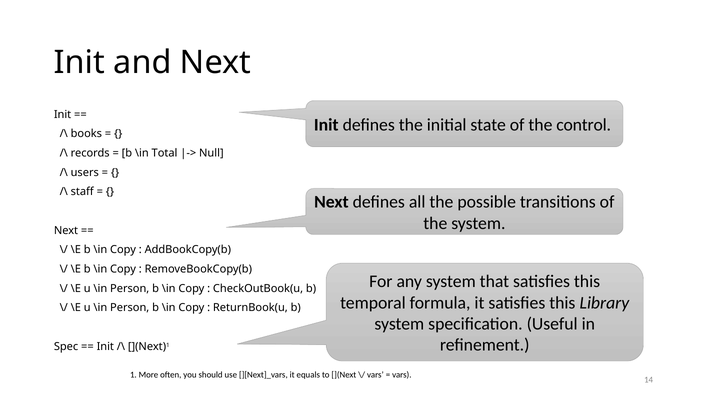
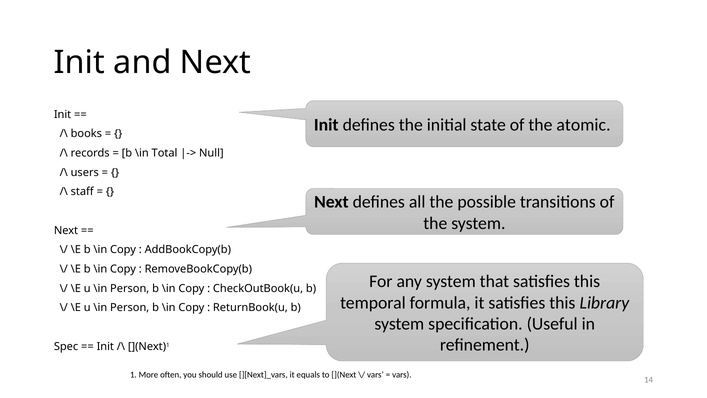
control: control -> atomic
